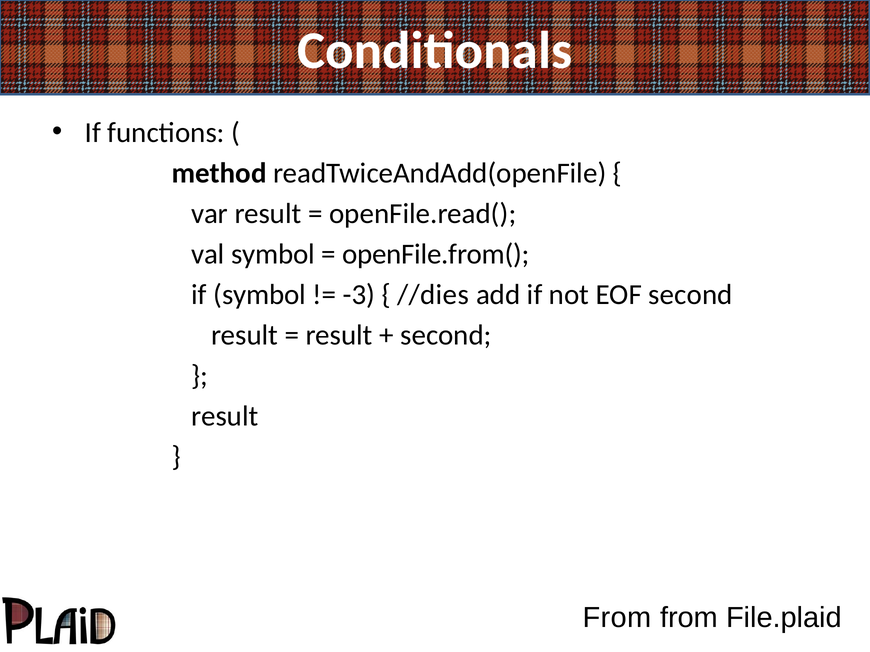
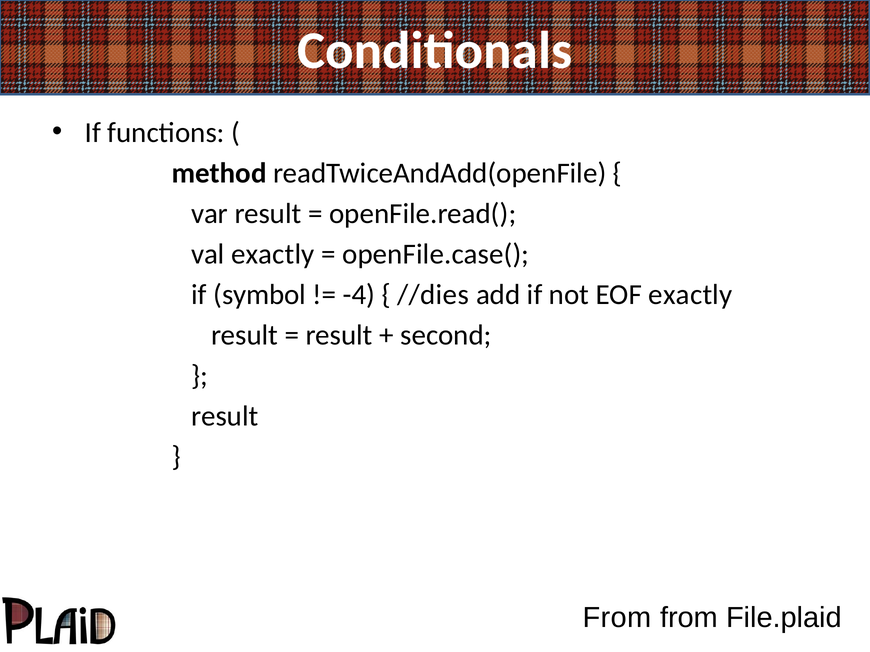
val symbol: symbol -> exactly
openFile.from(: openFile.from( -> openFile.case(
-3: -3 -> -4
EOF second: second -> exactly
